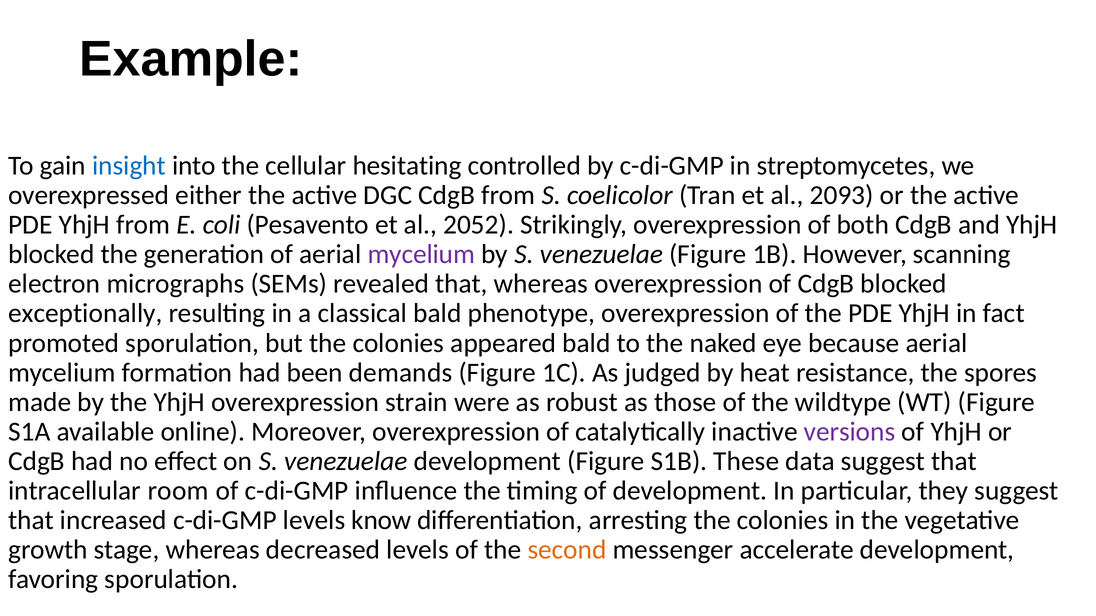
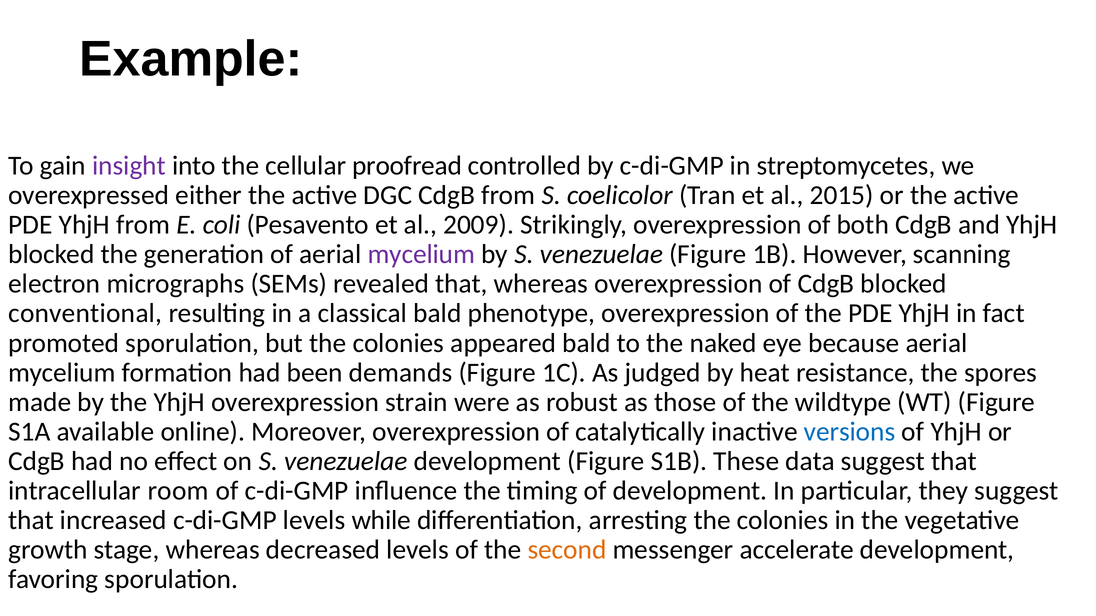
insight colour: blue -> purple
hesitating: hesitating -> proofread
2093: 2093 -> 2015
2052: 2052 -> 2009
exceptionally: exceptionally -> conventional
versions colour: purple -> blue
know: know -> while
